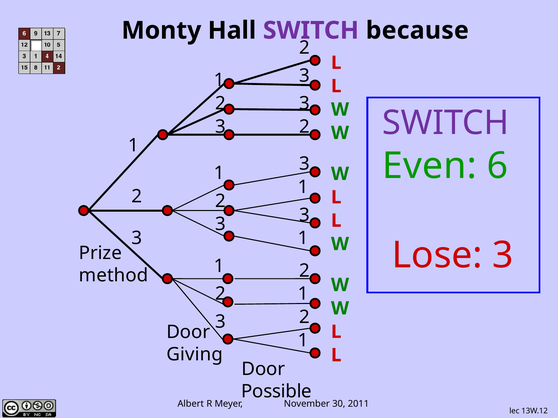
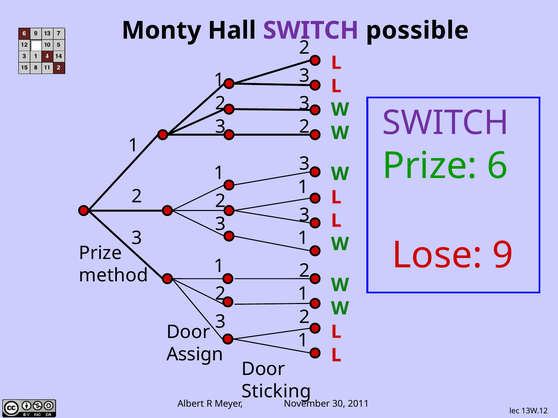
because: because -> possible
Even at (429, 166): Even -> Prize
Lose 3: 3 -> 9
Giving: Giving -> Assign
Possible: Possible -> Sticking
